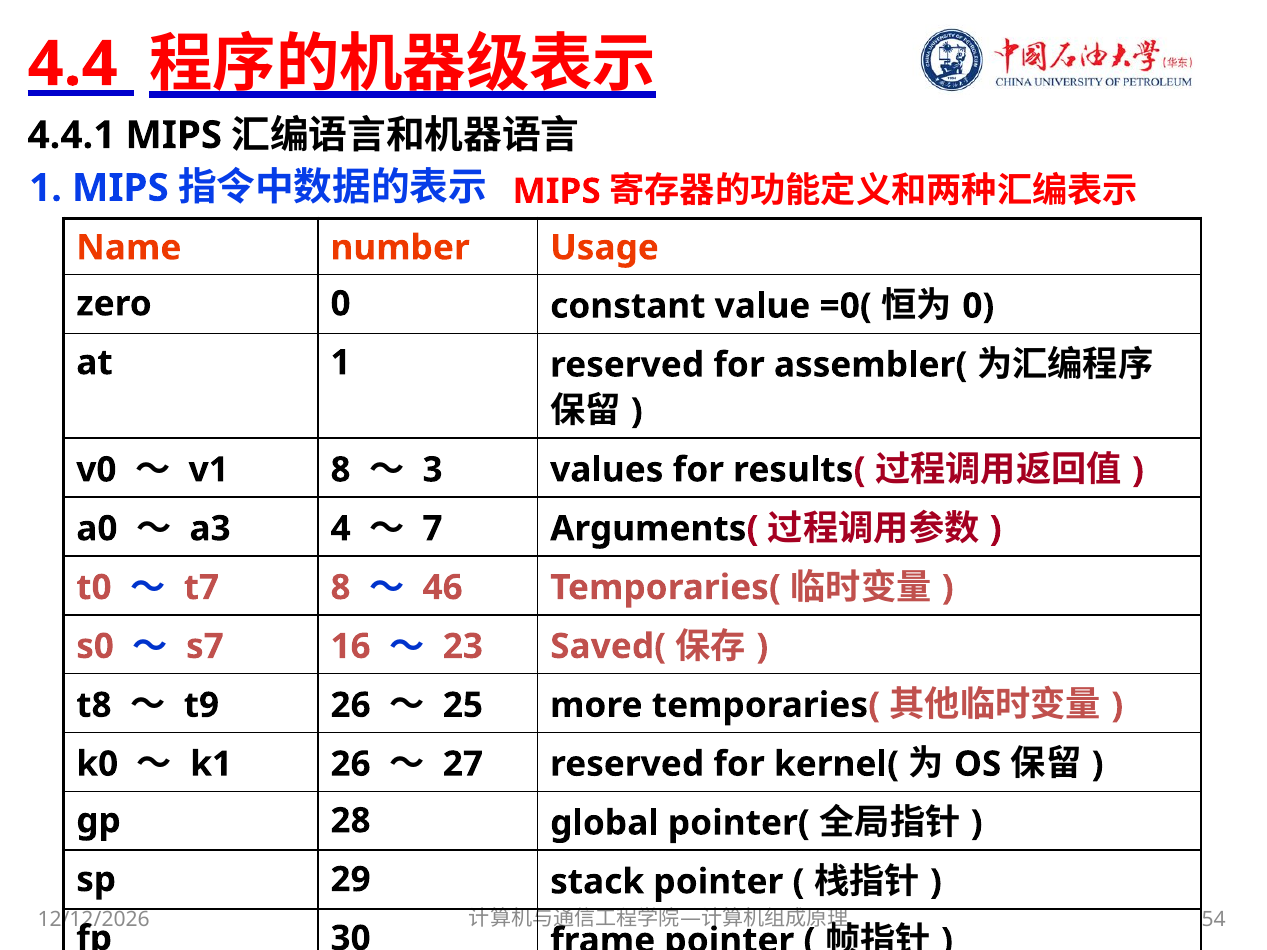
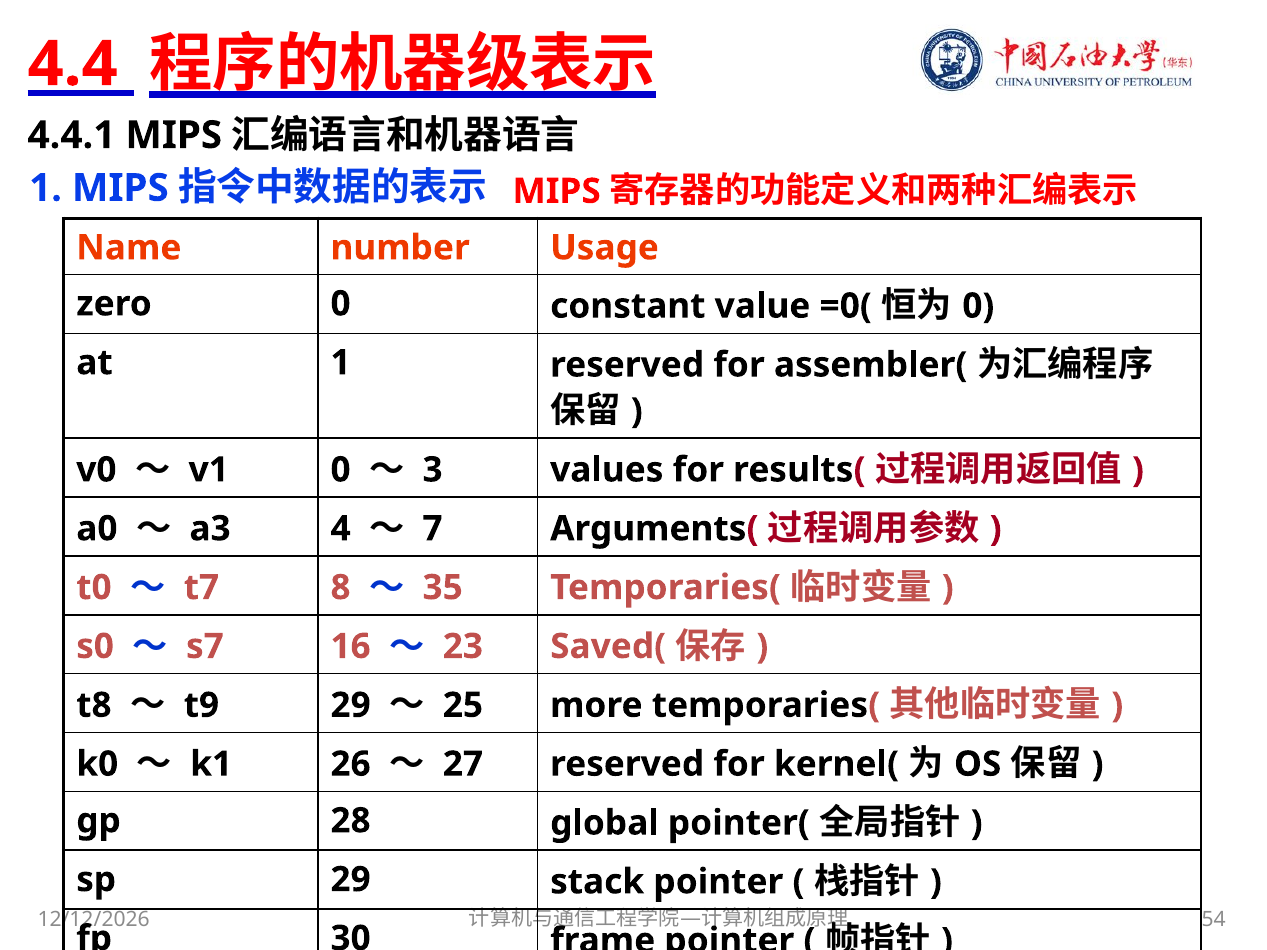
v1 8: 8 -> 0
46: 46 -> 35
t9 26: 26 -> 29
